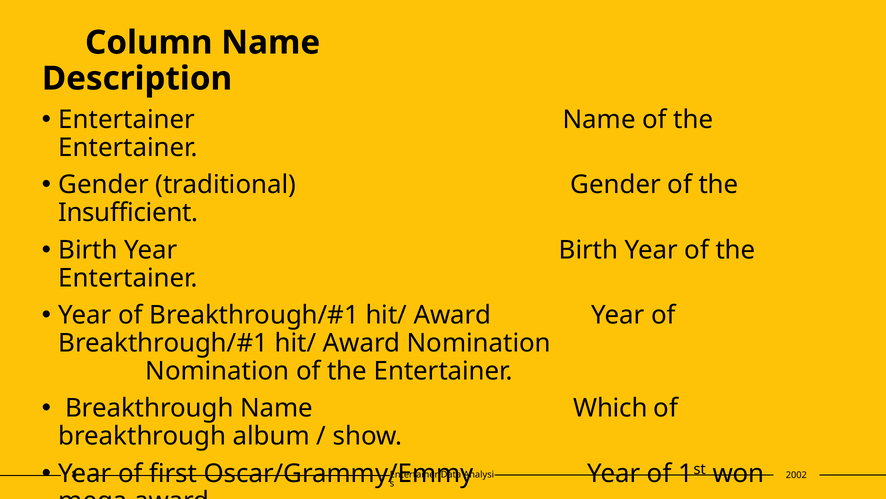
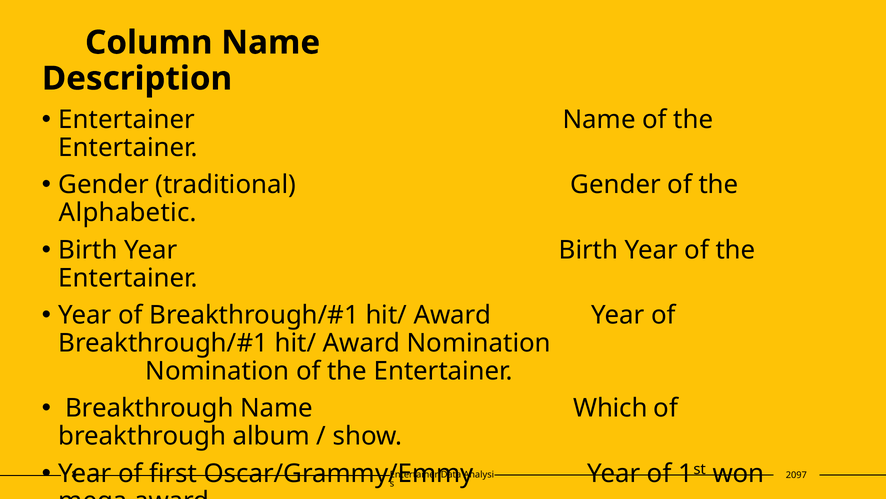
Insufficient: Insufficient -> Alphabetic
2002: 2002 -> 2097
